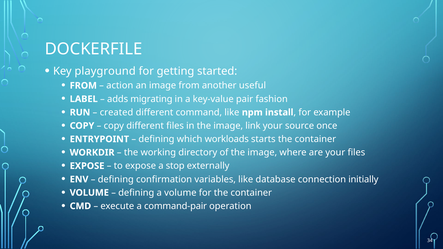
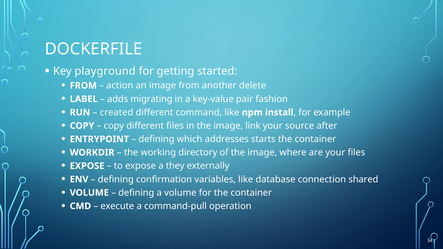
useful: useful -> delete
once: once -> after
workloads: workloads -> addresses
stop: stop -> they
initially: initially -> shared
command-pair: command-pair -> command-pull
